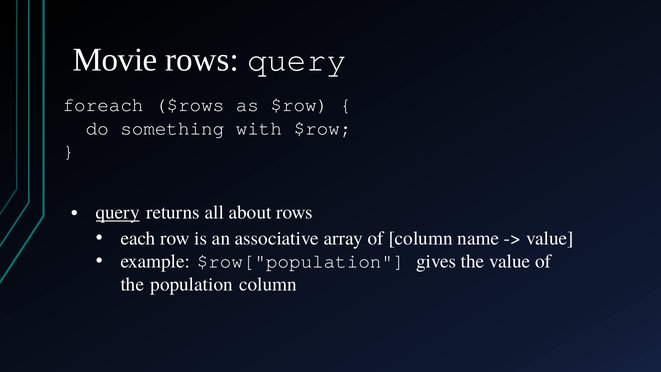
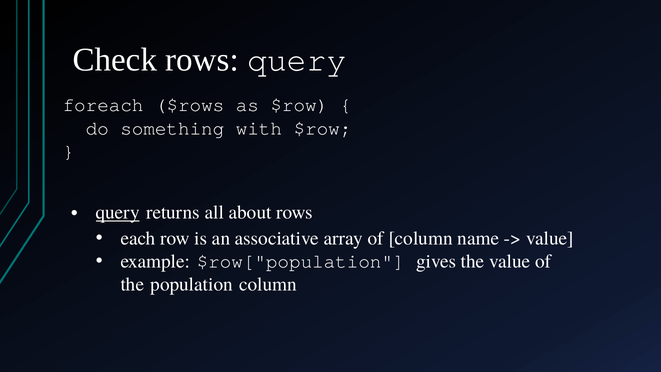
Movie: Movie -> Check
